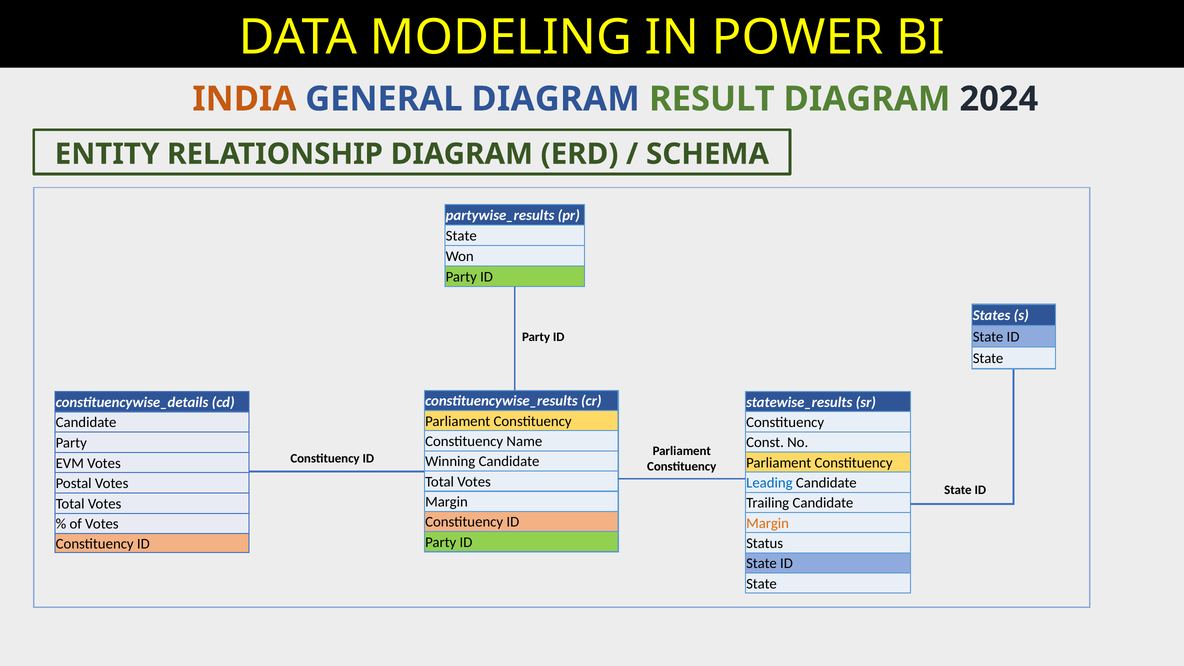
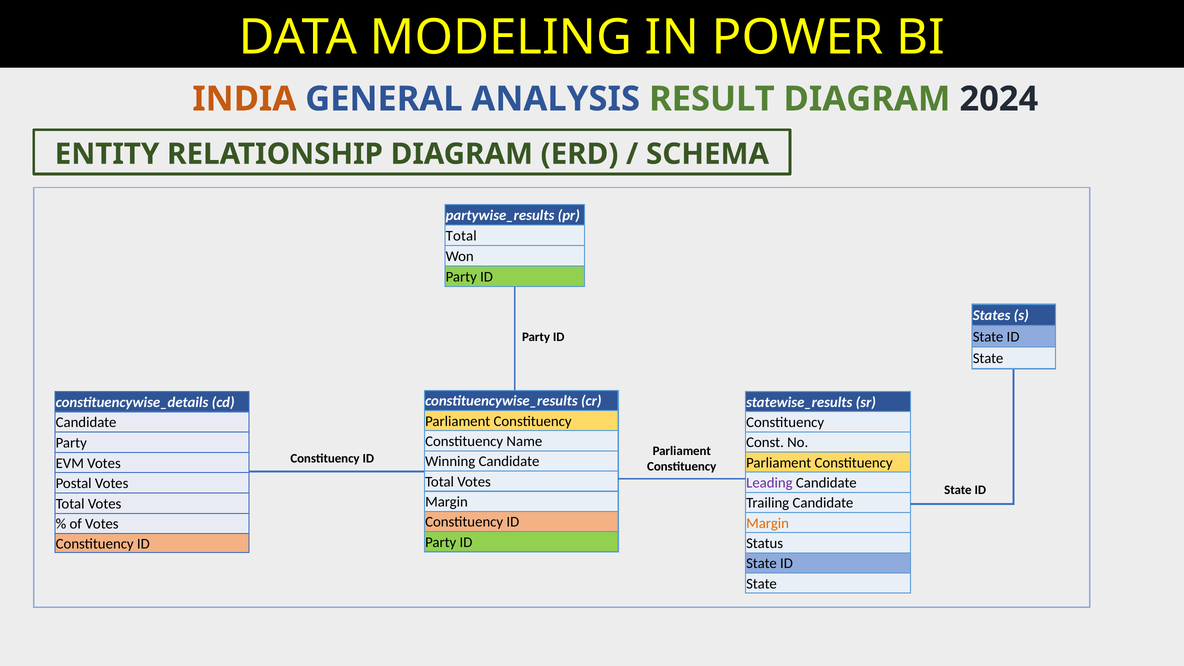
GENERAL DIAGRAM: DIAGRAM -> ANALYSIS
State at (461, 236): State -> Total
Leading colour: blue -> purple
